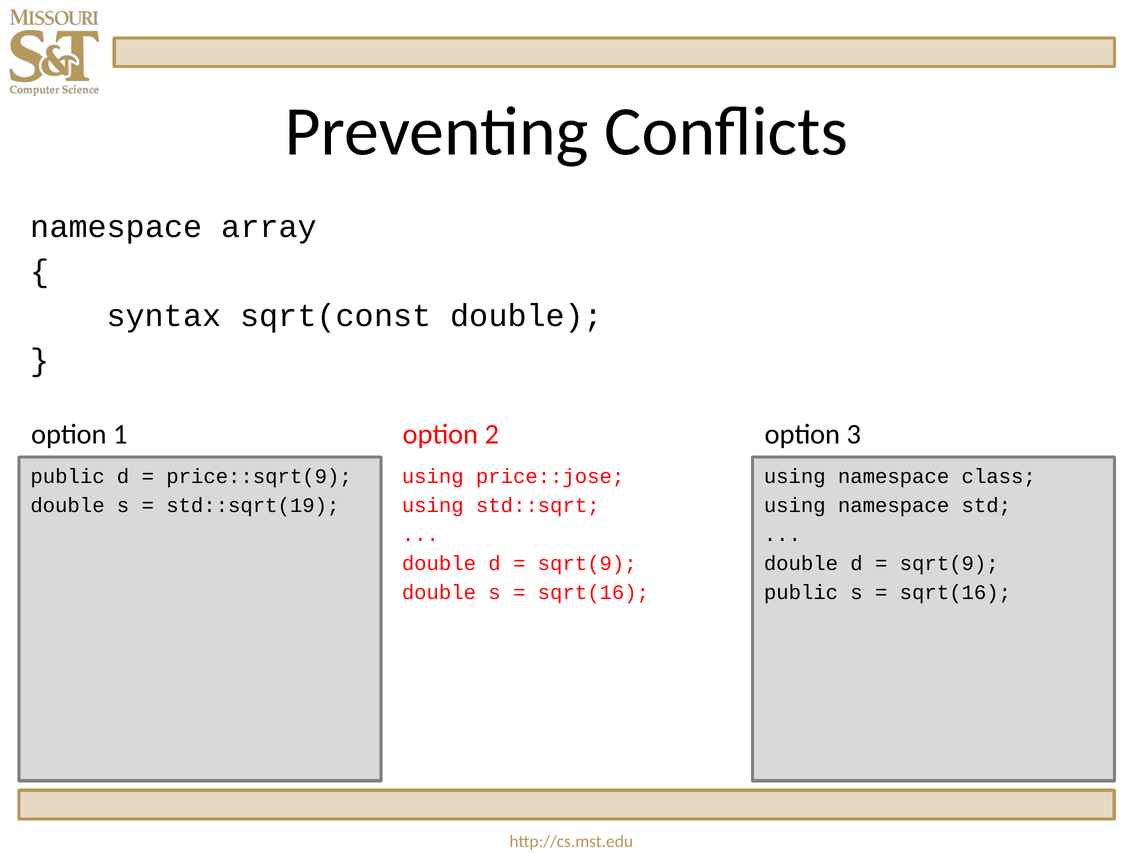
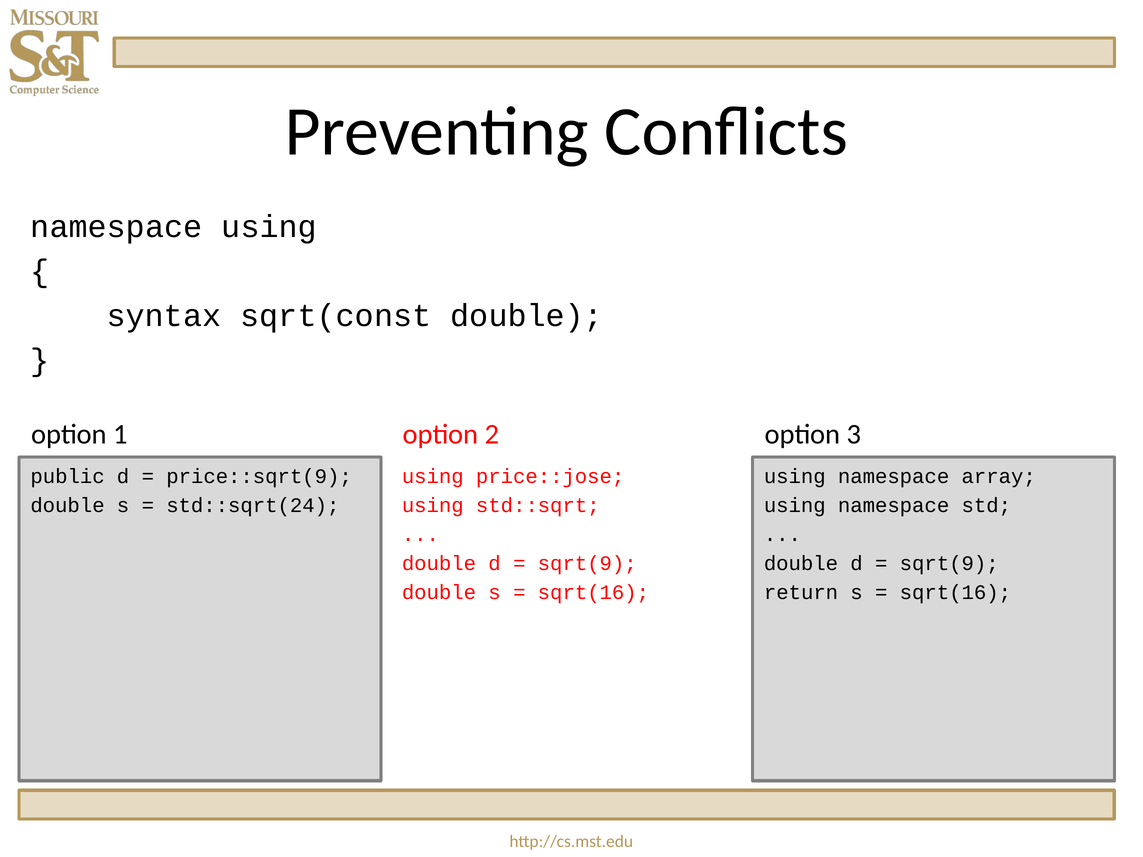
namespace array: array -> using
class: class -> array
std::sqrt(19: std::sqrt(19 -> std::sqrt(24
public at (801, 592): public -> return
